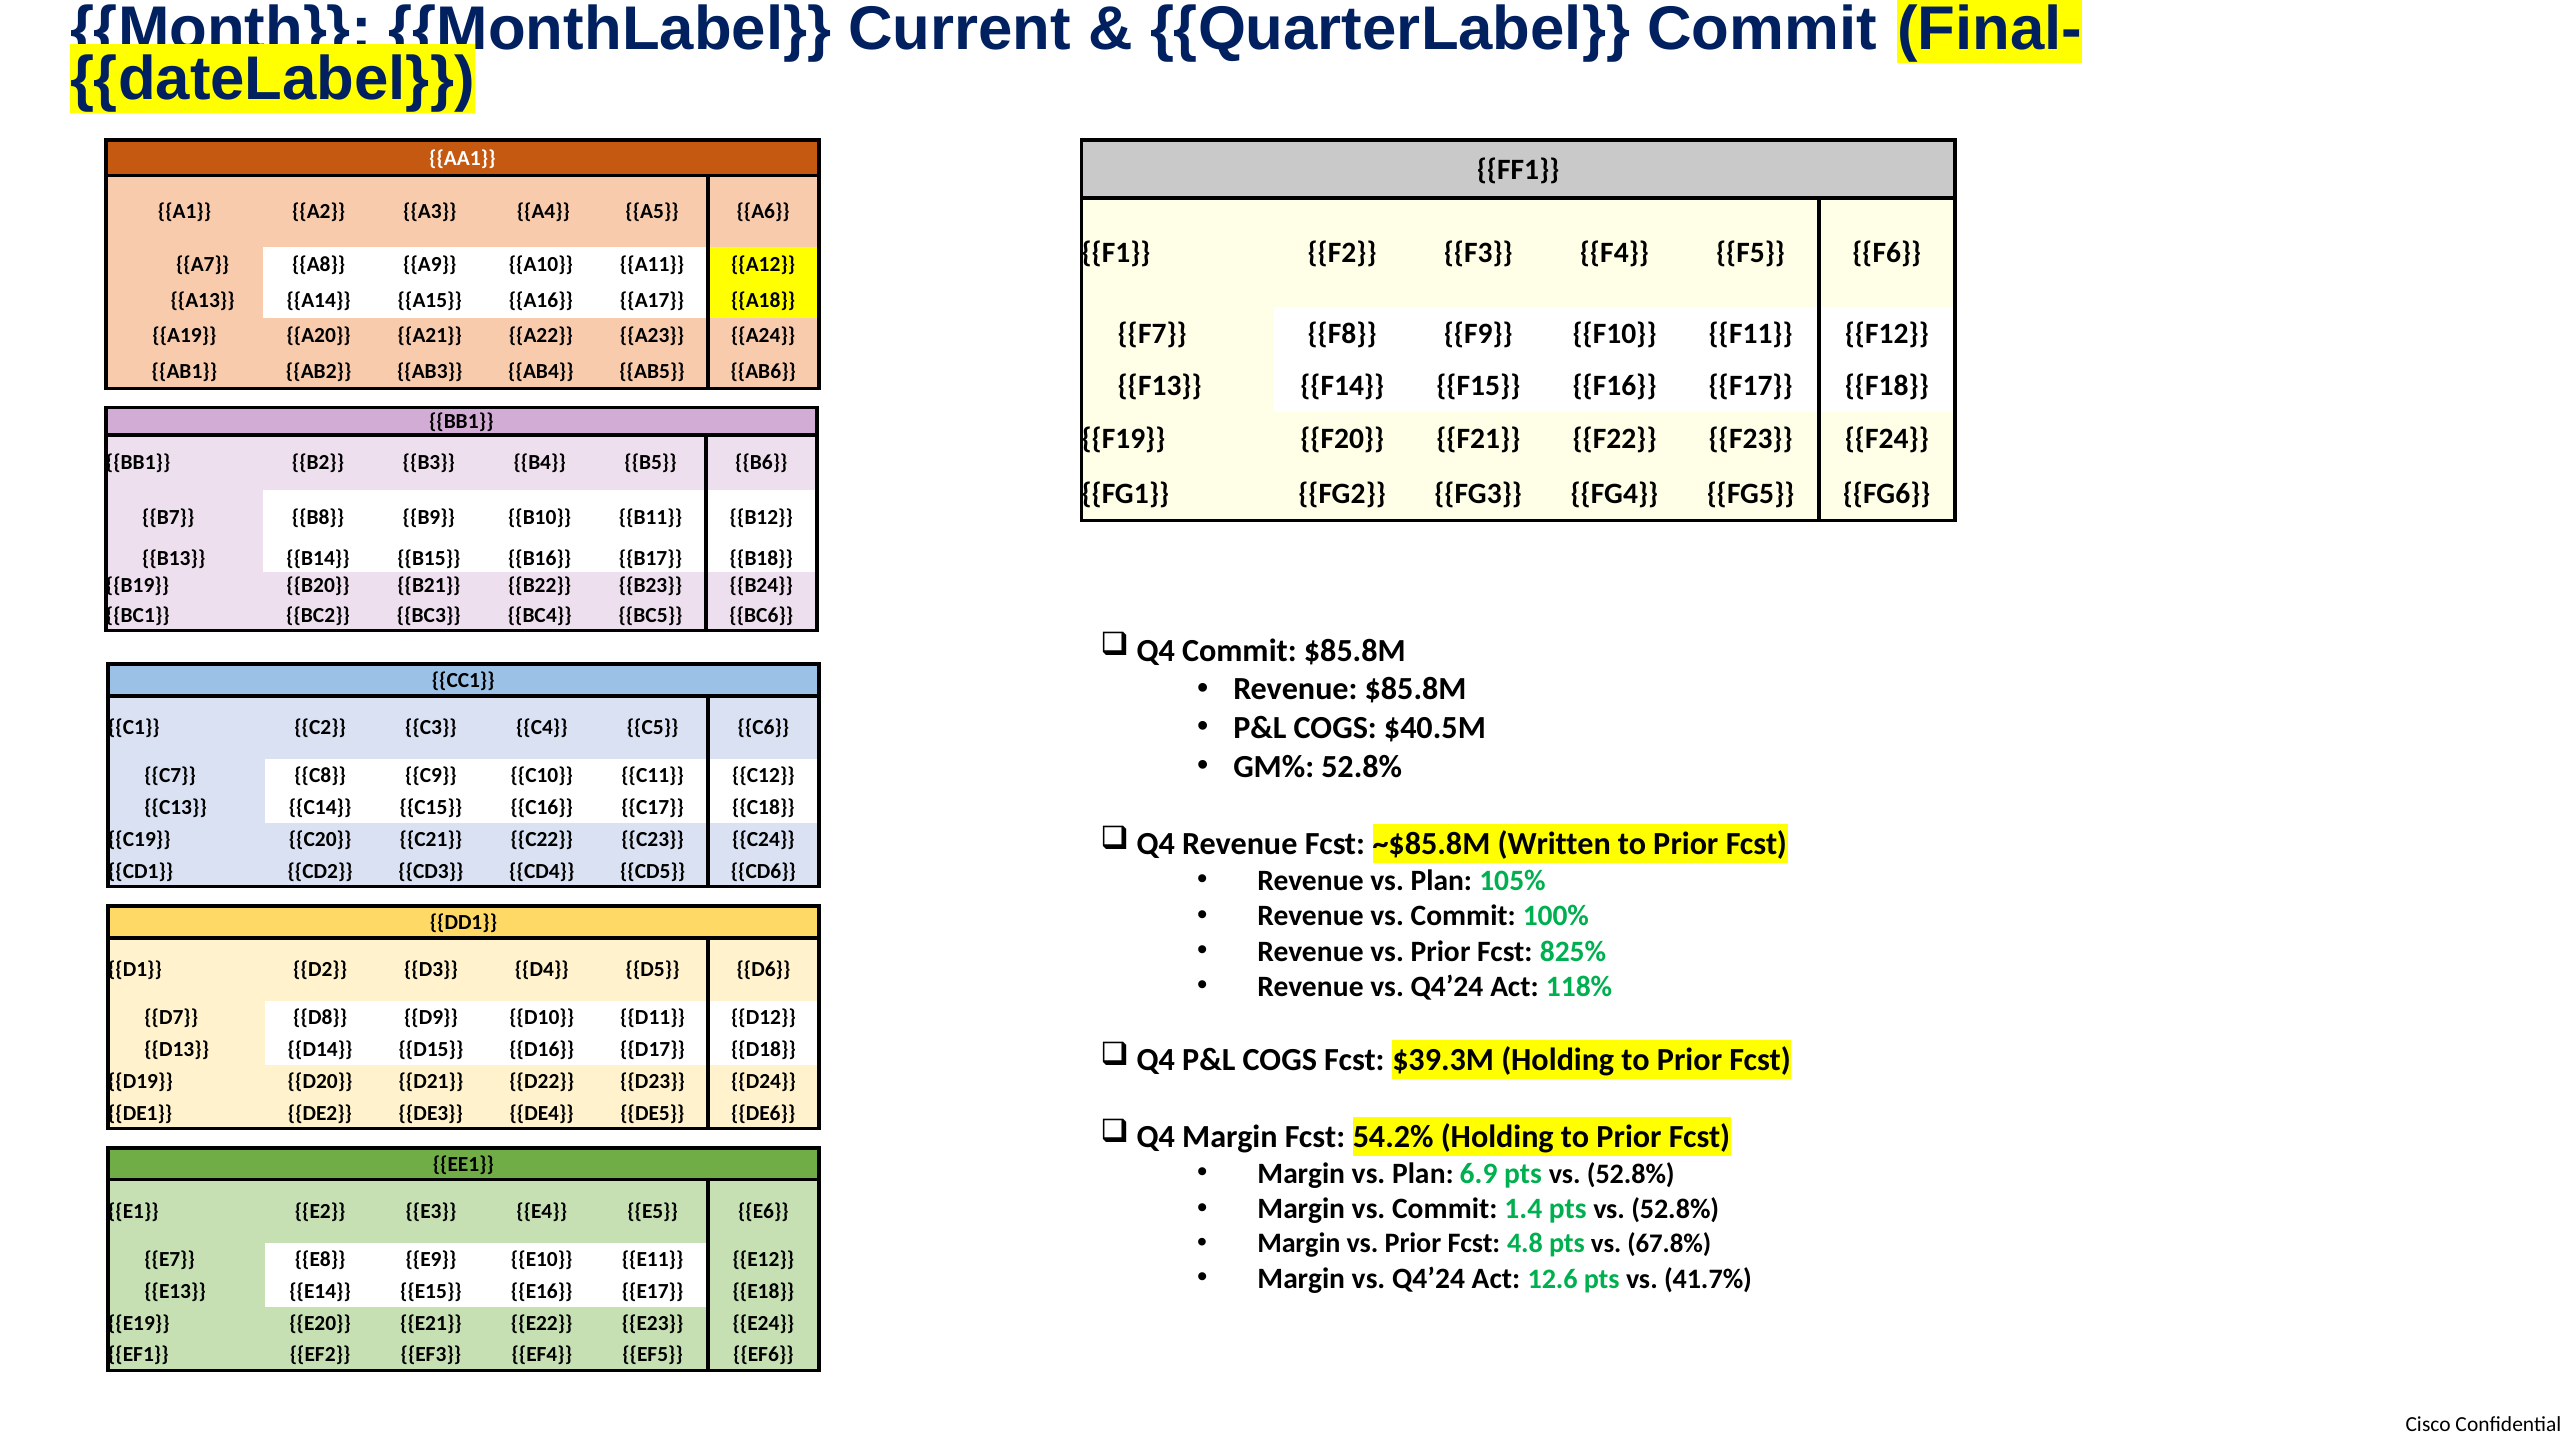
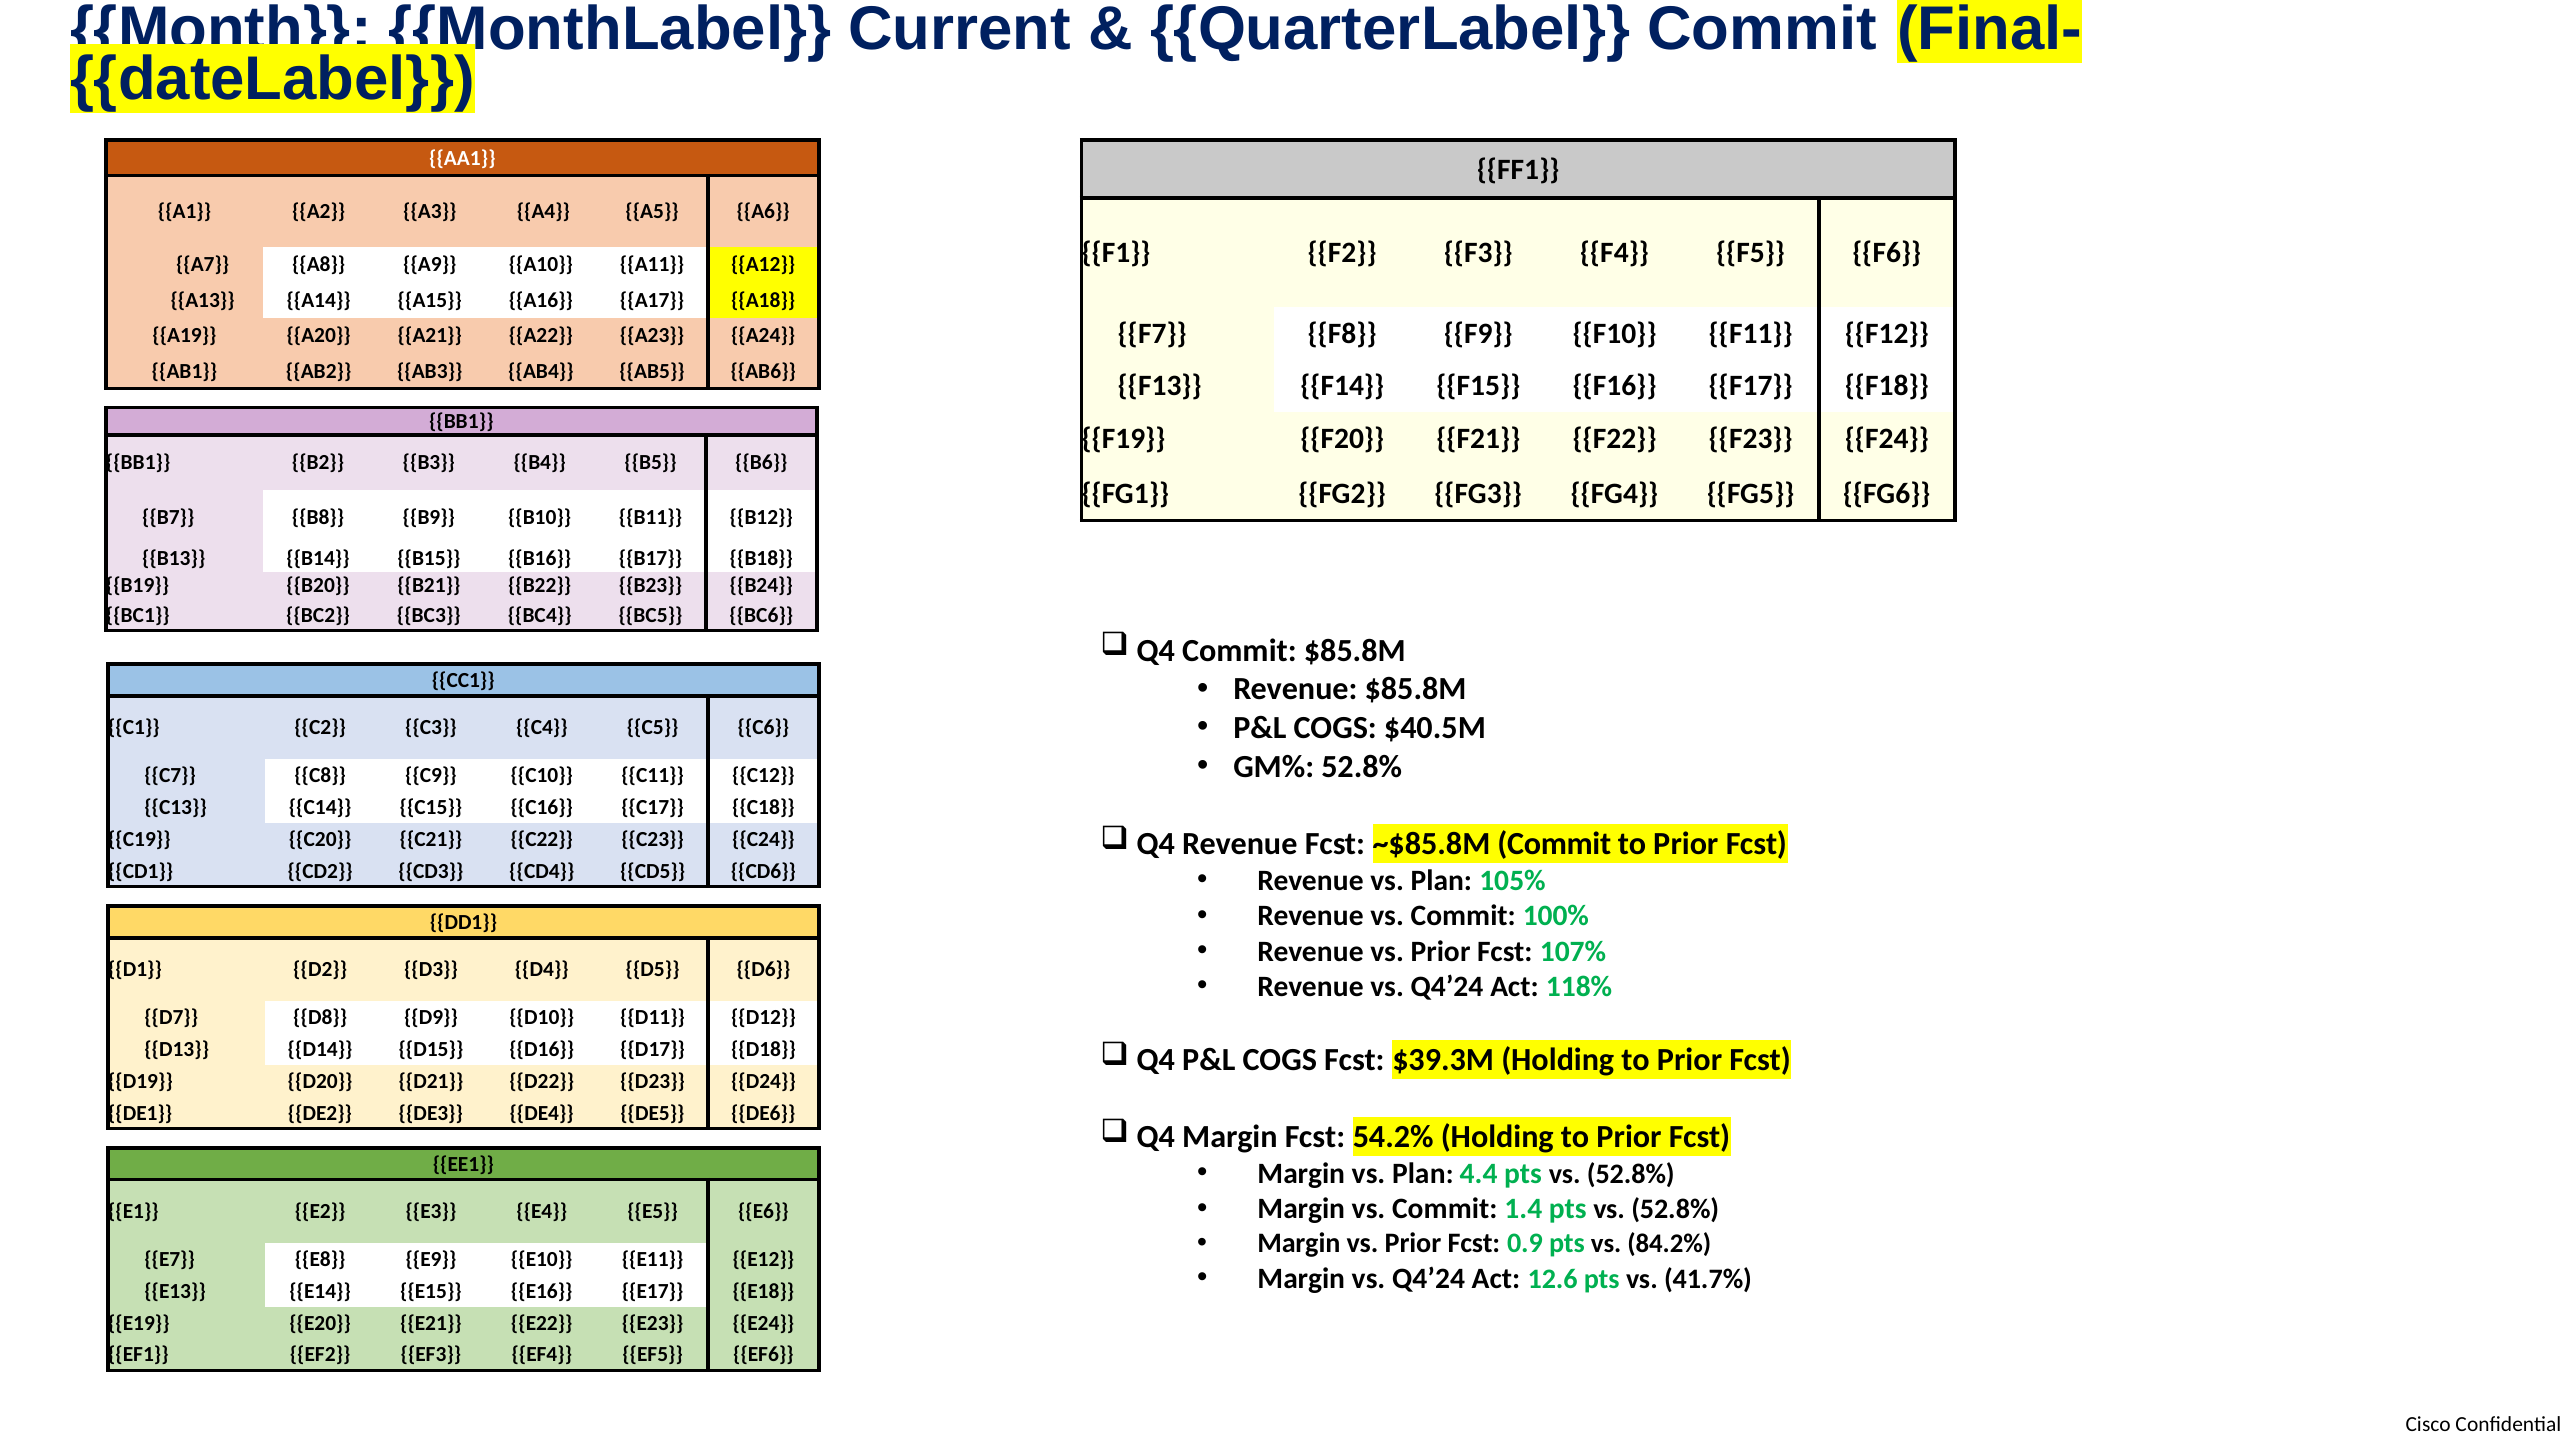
~$85.8M Written: Written -> Commit
825%: 825% -> 107%
6.9: 6.9 -> 4.4
4.8: 4.8 -> 0.9
67.8%: 67.8% -> 84.2%
